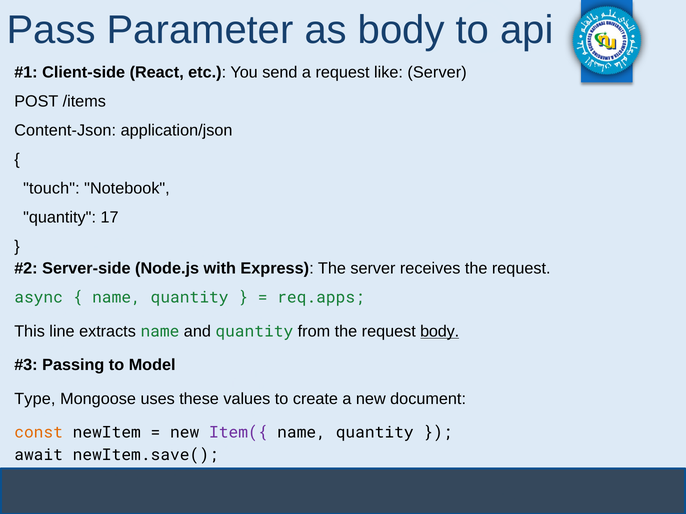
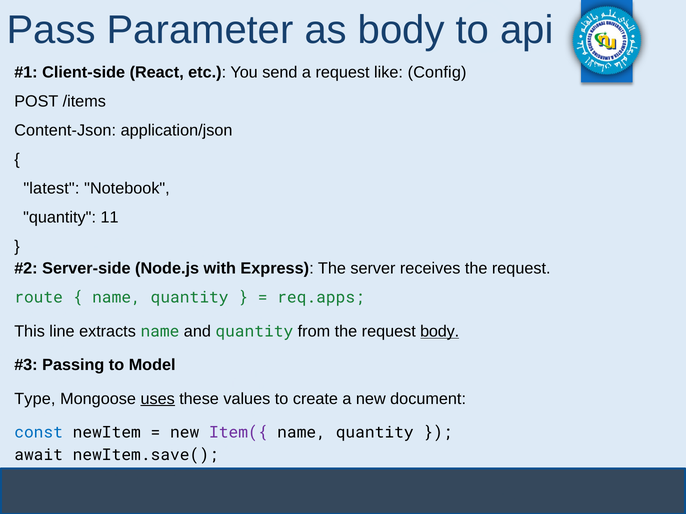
like Server: Server -> Config
touch: touch -> latest
17: 17 -> 11
async: async -> route
uses underline: none -> present
const colour: orange -> blue
